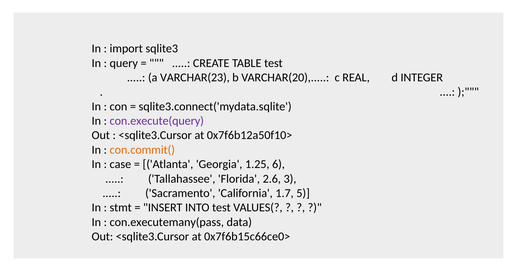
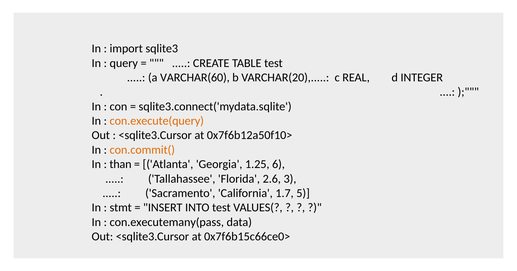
VARCHAR(23: VARCHAR(23 -> VARCHAR(60
con.execute(query colour: purple -> orange
case: case -> than
